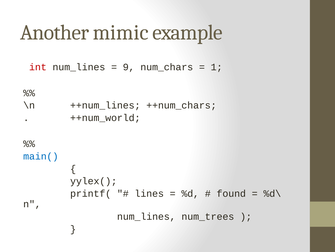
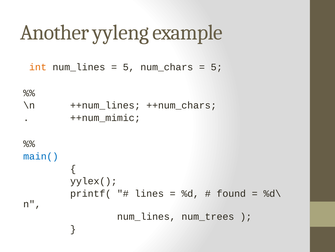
mimic: mimic -> yyleng
int colour: red -> orange
9 at (129, 67): 9 -> 5
1 at (217, 67): 1 -> 5
++num_world: ++num_world -> ++num_mimic
